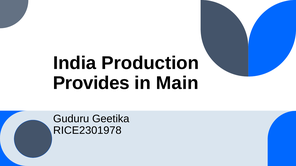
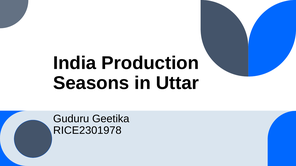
Provides: Provides -> Seasons
Main: Main -> Uttar
